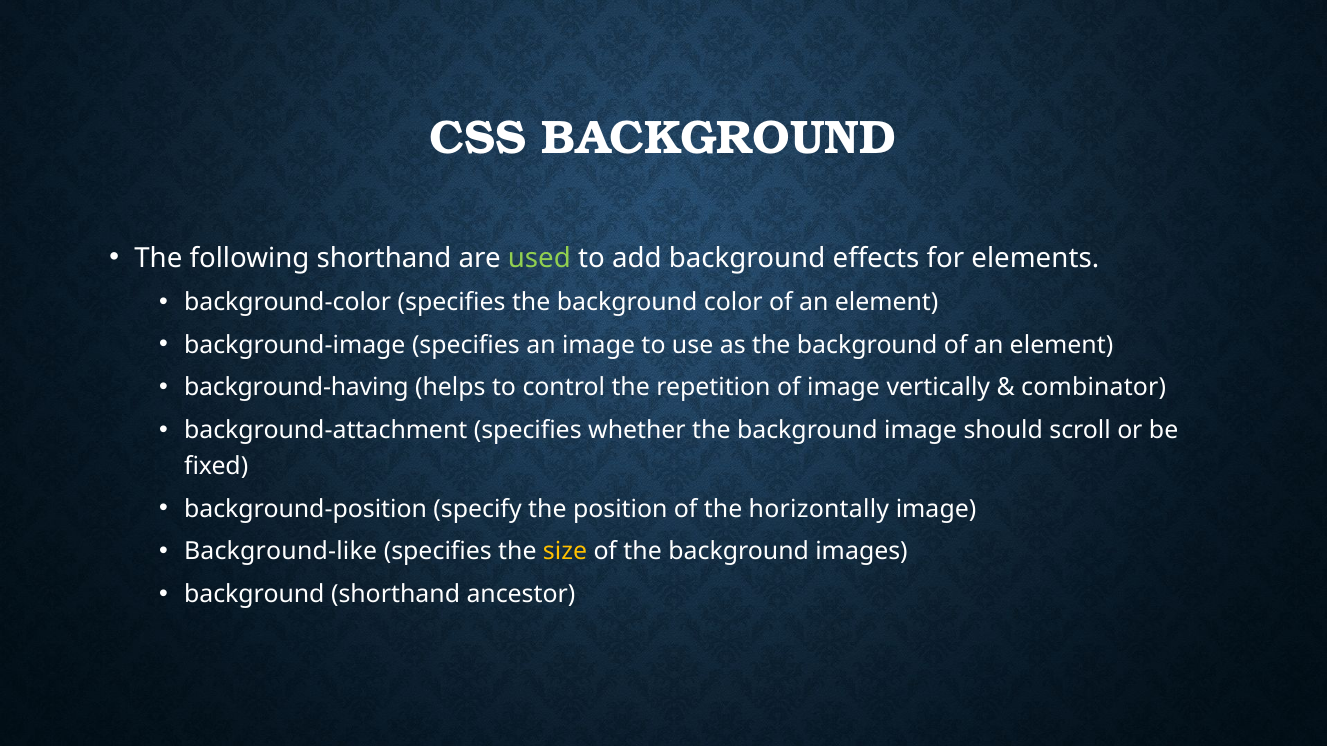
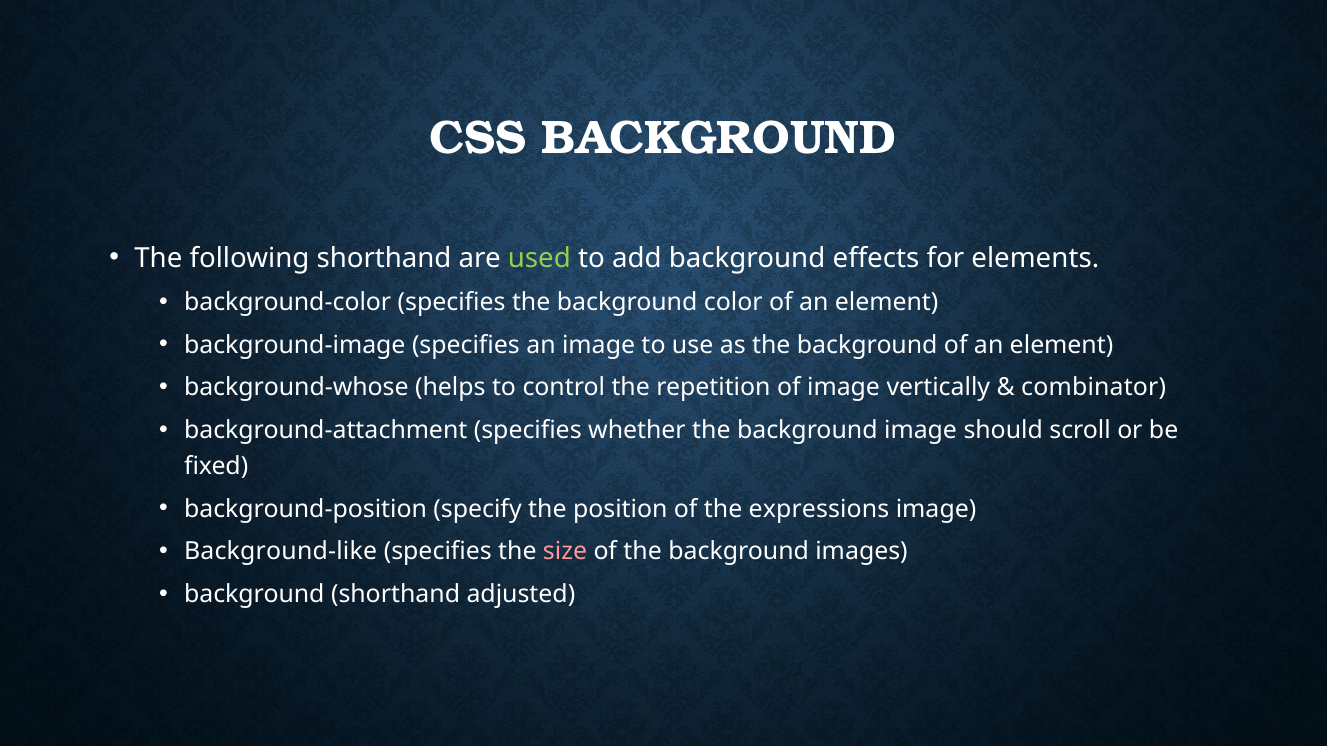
background-having: background-having -> background-whose
horizontally: horizontally -> expressions
size colour: yellow -> pink
ancestor: ancestor -> adjusted
